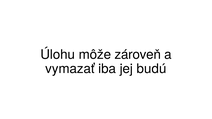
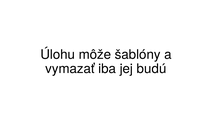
zároveň: zároveň -> šablóny
